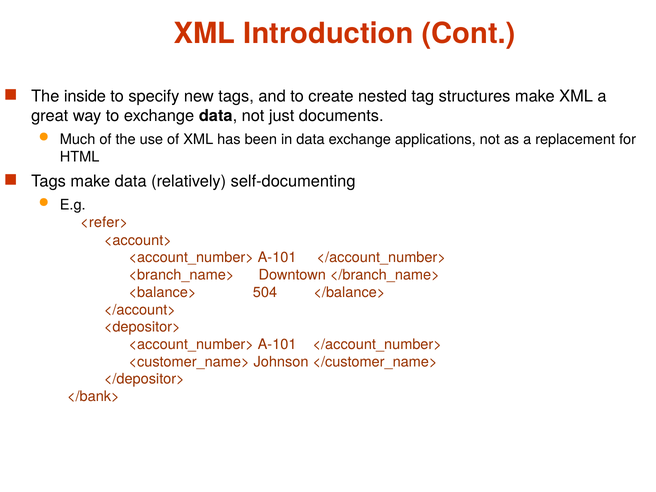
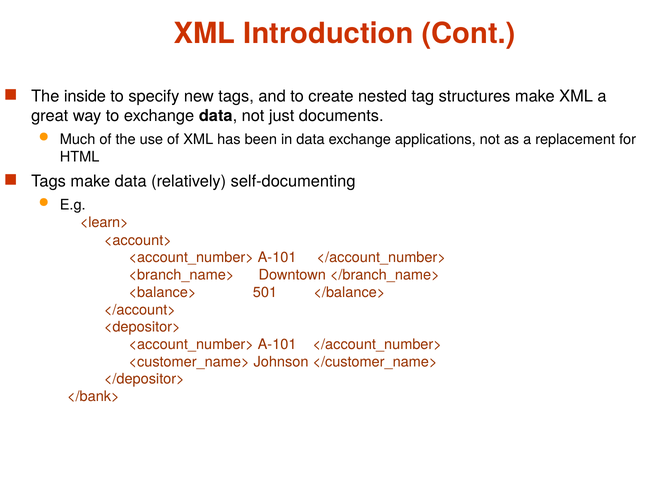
<refer>: <refer> -> <learn>
504: 504 -> 501
